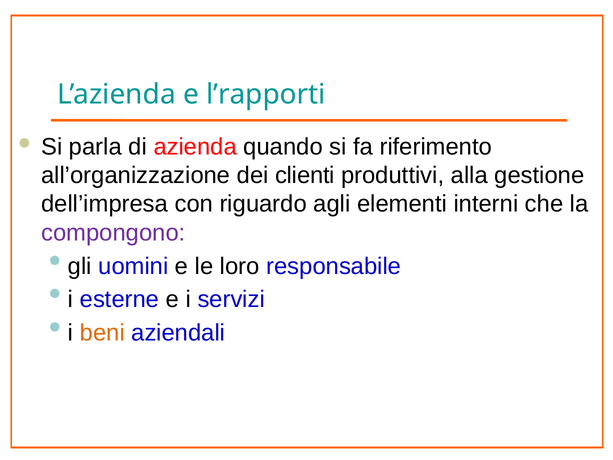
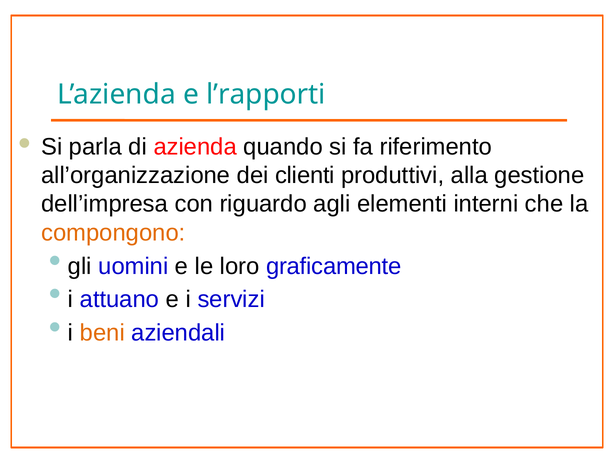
compongono colour: purple -> orange
responsabile: responsabile -> graficamente
esterne: esterne -> attuano
